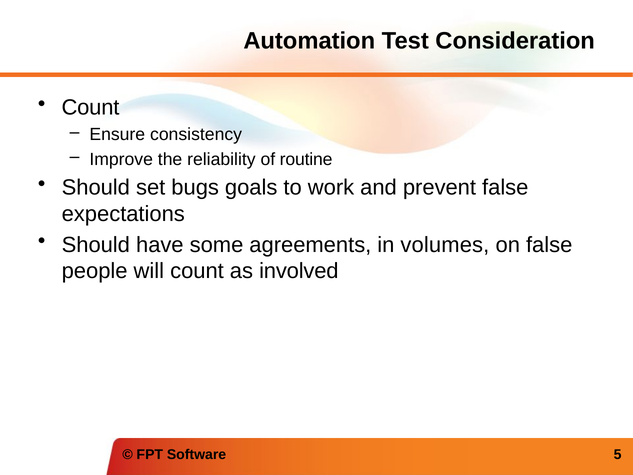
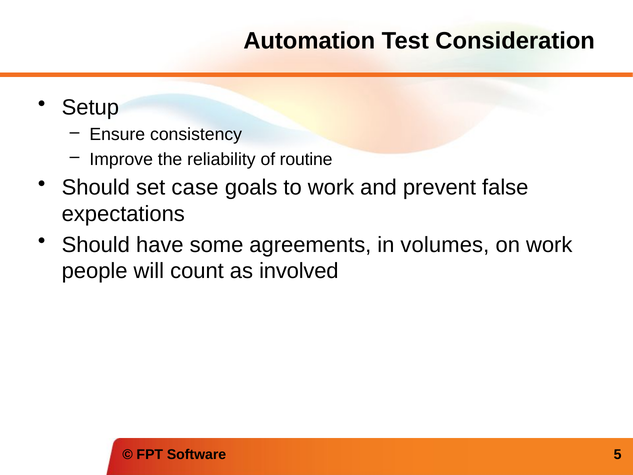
Count at (90, 108): Count -> Setup
bugs: bugs -> case
on false: false -> work
